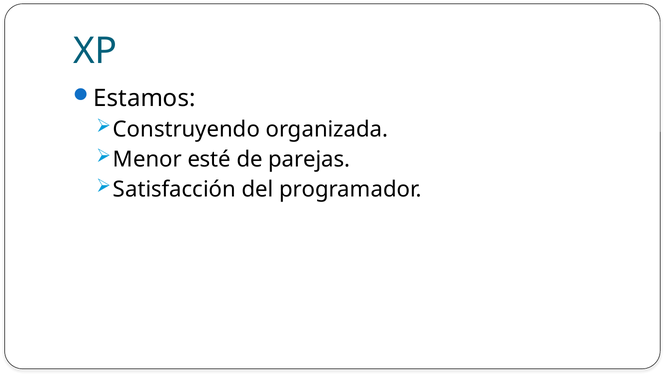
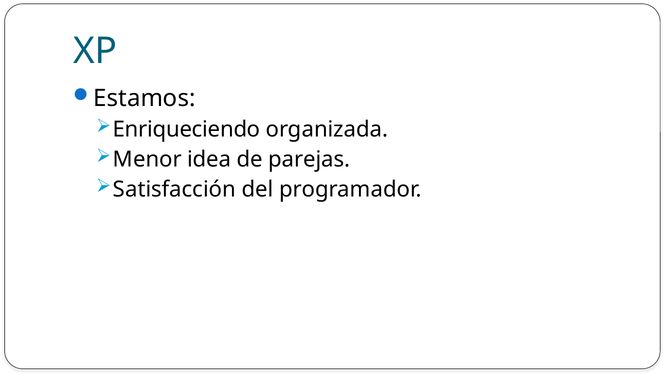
Construyendo: Construyendo -> Enriqueciendo
esté: esté -> idea
